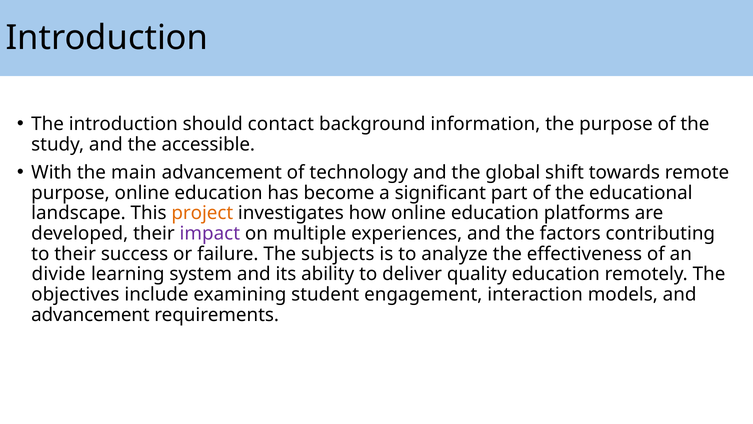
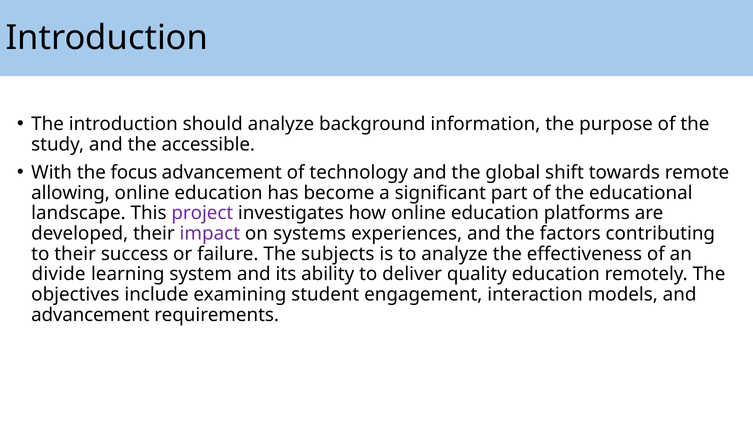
should contact: contact -> analyze
main: main -> focus
purpose at (71, 193): purpose -> allowing
project colour: orange -> purple
multiple: multiple -> systems
